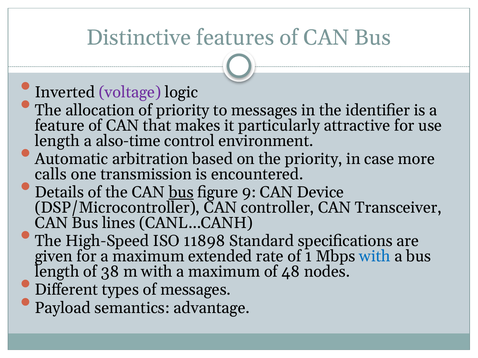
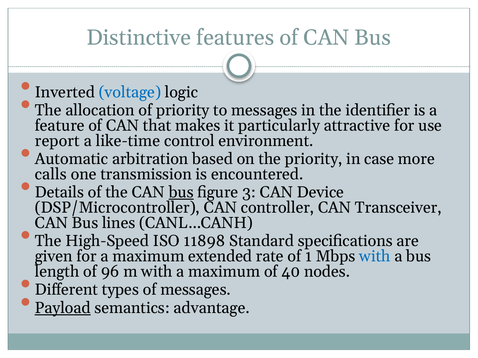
voltage colour: purple -> blue
length at (57, 141): length -> report
also-time: also-time -> like-time
9: 9 -> 3
38: 38 -> 96
48: 48 -> 40
Payload underline: none -> present
